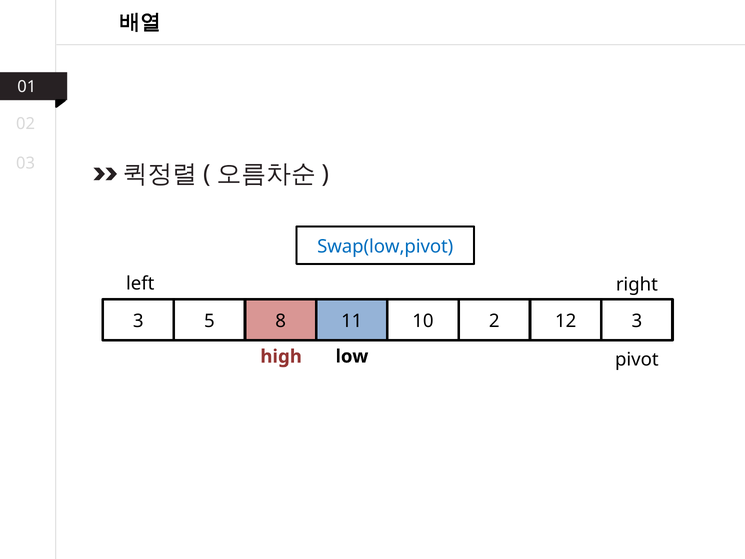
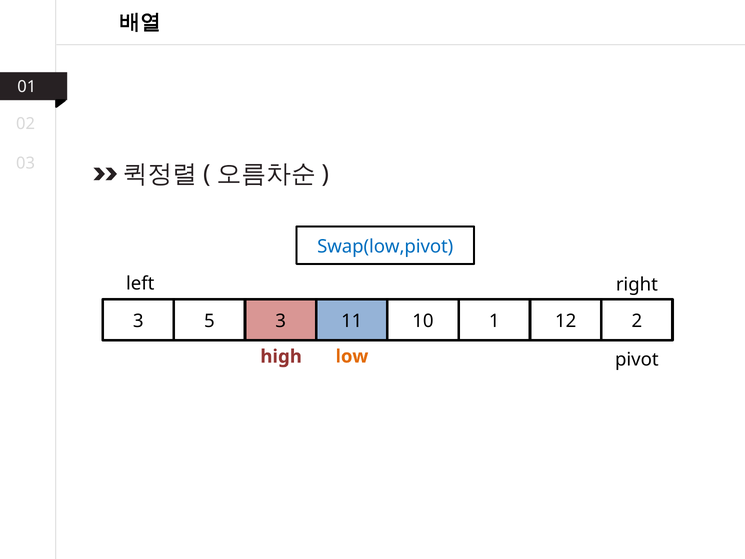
5 8: 8 -> 3
2: 2 -> 1
12 3: 3 -> 2
low colour: black -> orange
